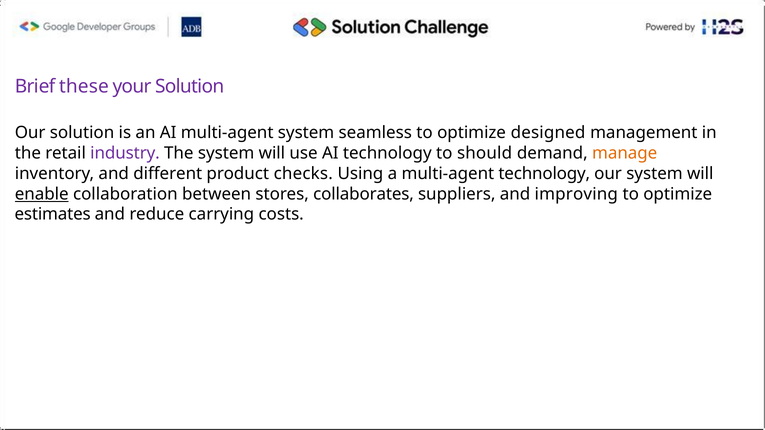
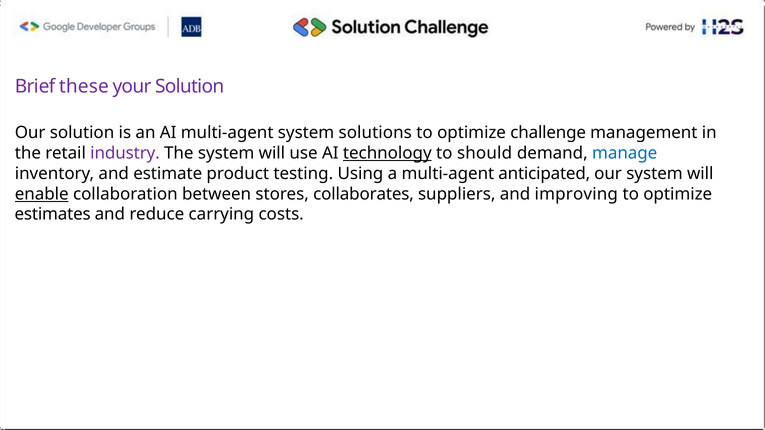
seamless: seamless -> solutions
designed: designed -> challenge
technology at (387, 153) underline: none -> present
manage colour: orange -> blue
different: different -> estimate
checks: checks -> testing
multi-agent technology: technology -> anticipated
